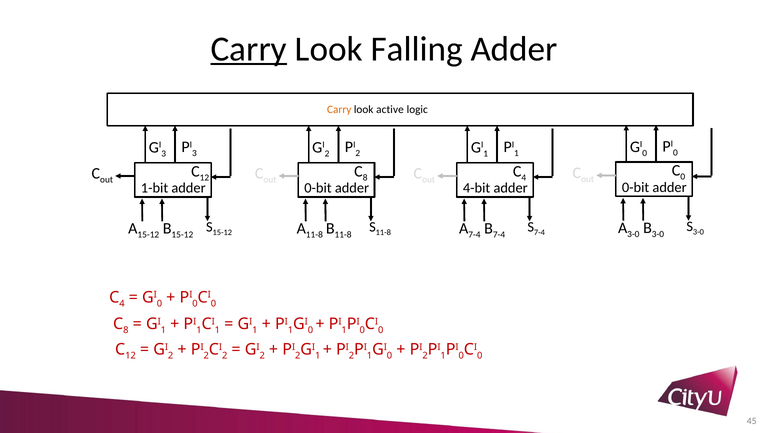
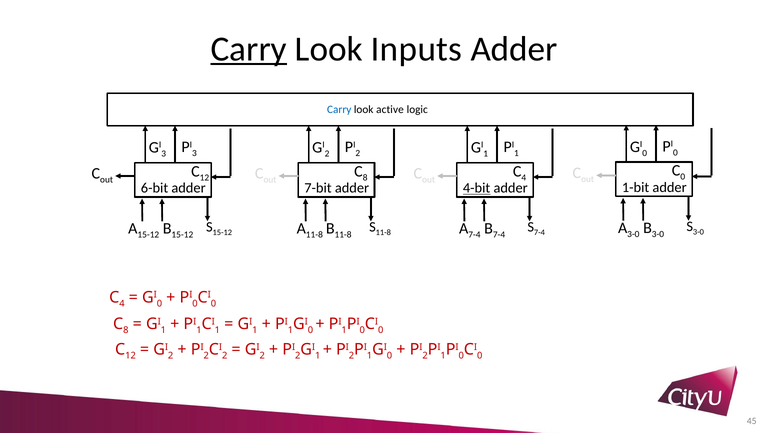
Falling: Falling -> Inputs
Carry at (339, 109) colour: orange -> blue
0-bit at (636, 187): 0-bit -> 1-bit
1-bit: 1-bit -> 6-bit
0-bit at (318, 188): 0-bit -> 7-bit
4-bit underline: none -> present
